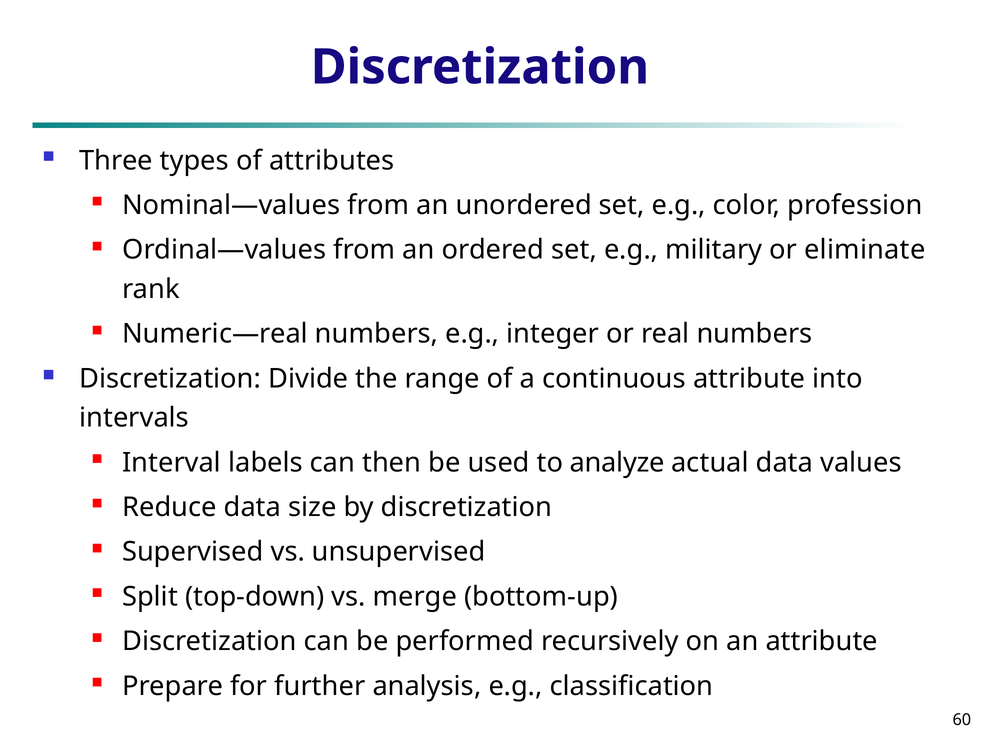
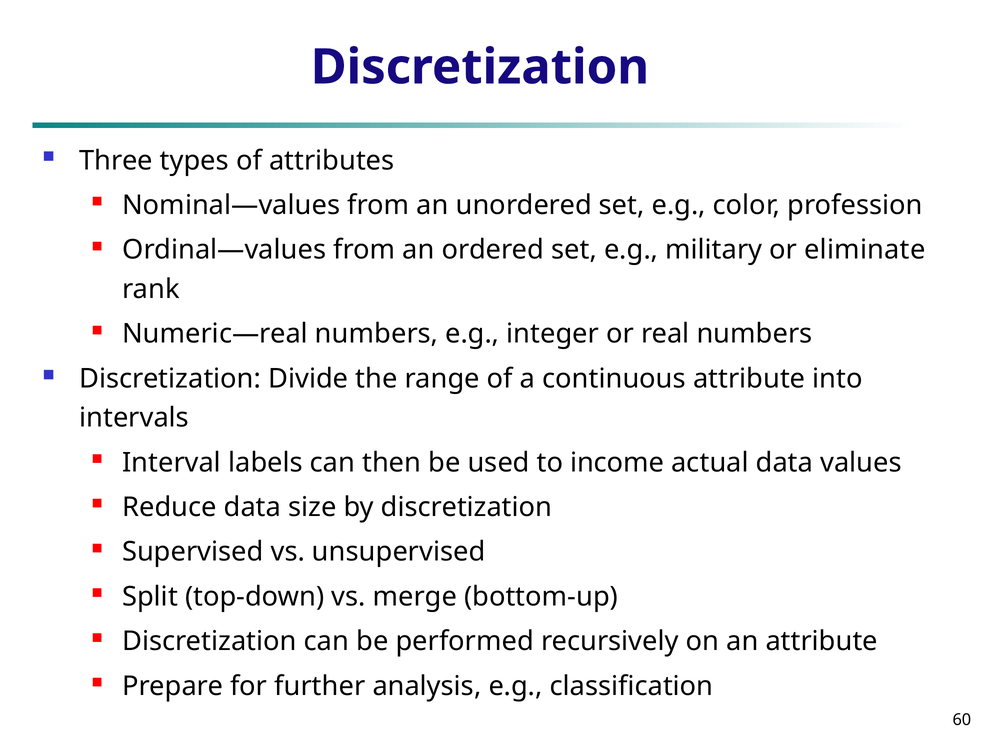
analyze: analyze -> income
